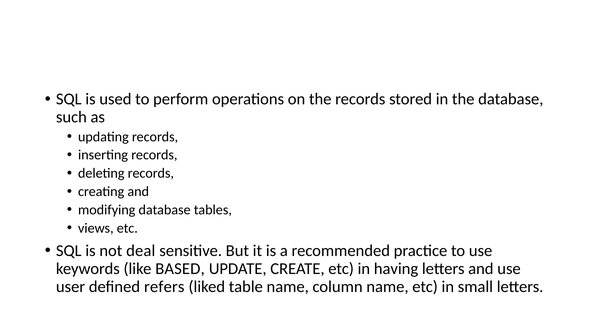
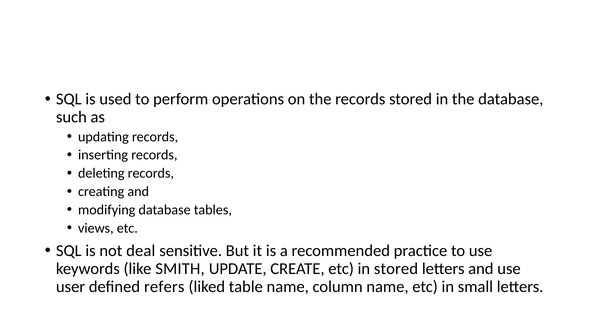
BASED: BASED -> SMITH
in having: having -> stored
